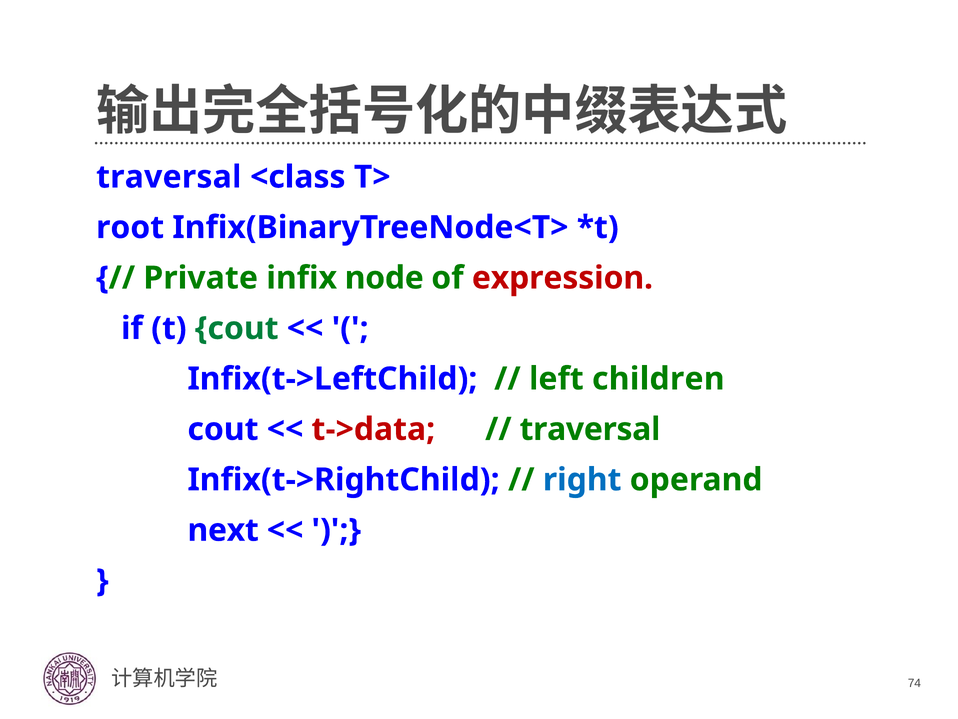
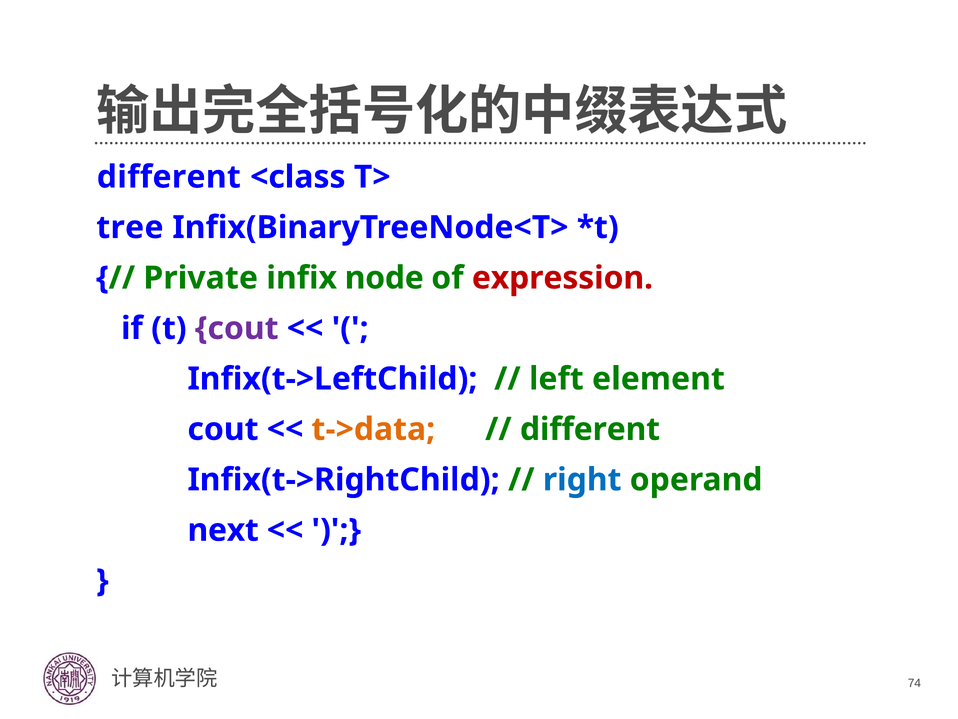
traversal at (169, 177): traversal -> different
root: root -> tree
cout at (237, 328) colour: green -> purple
children: children -> element
t->data colour: red -> orange
traversal at (590, 429): traversal -> different
